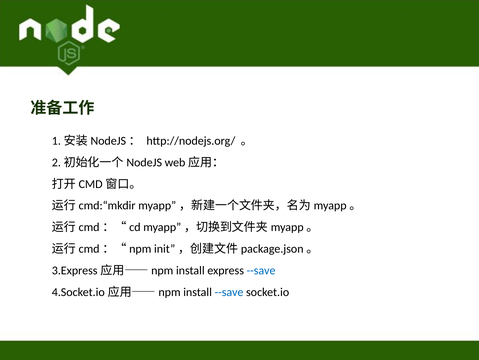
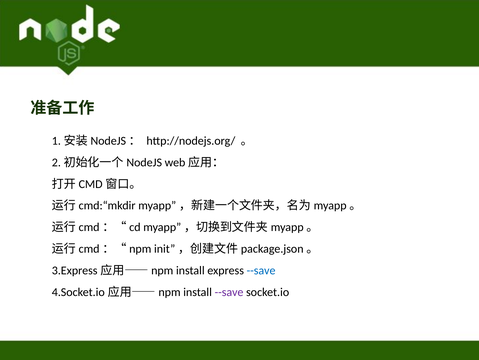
--save at (229, 291) colour: blue -> purple
